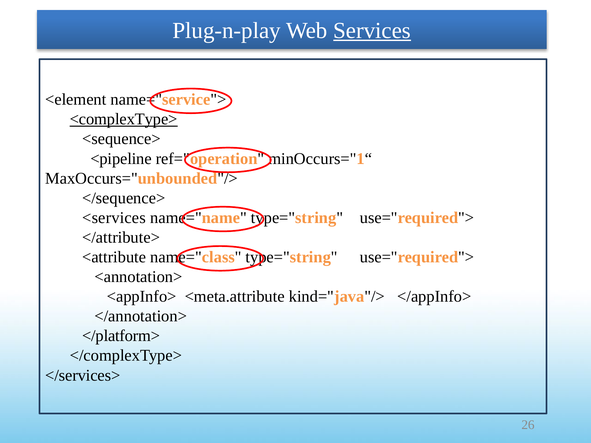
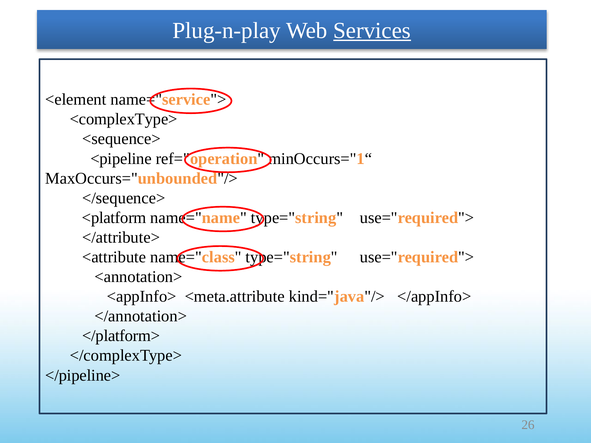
<complexType> underline: present -> none
<services: <services -> <platform
</services>: </services> -> </pipeline>
